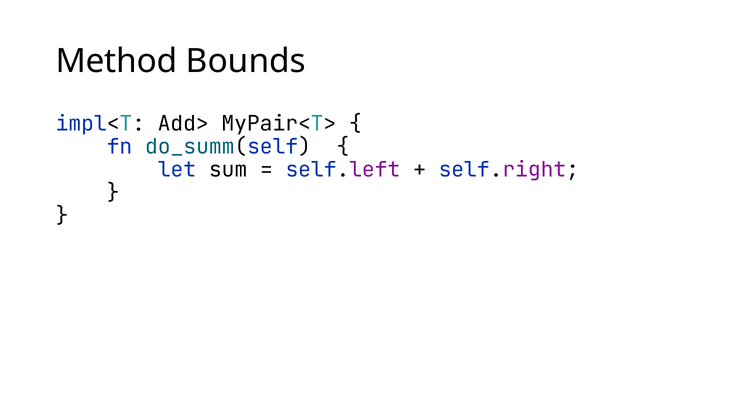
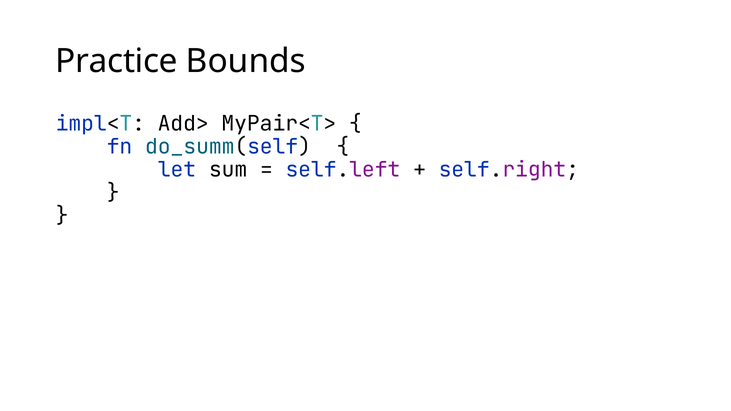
Method: Method -> Practice
